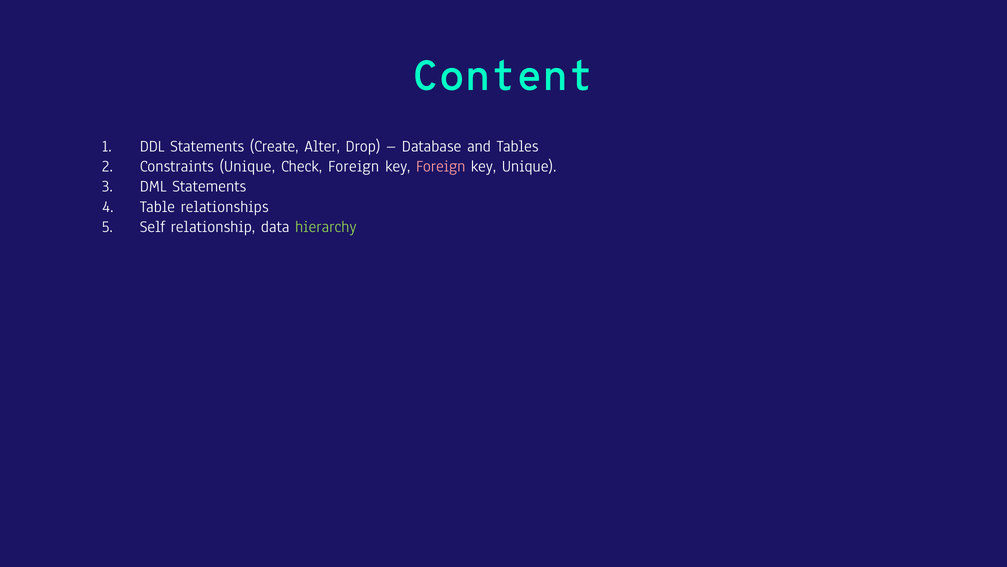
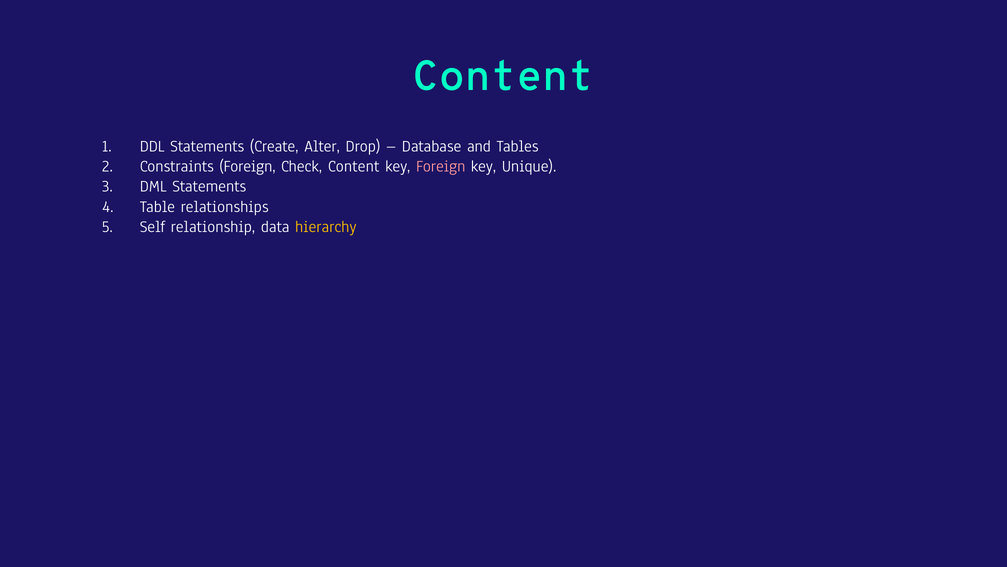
Constraints Unique: Unique -> Foreign
Check Foreign: Foreign -> Content
hierarchy colour: light green -> yellow
